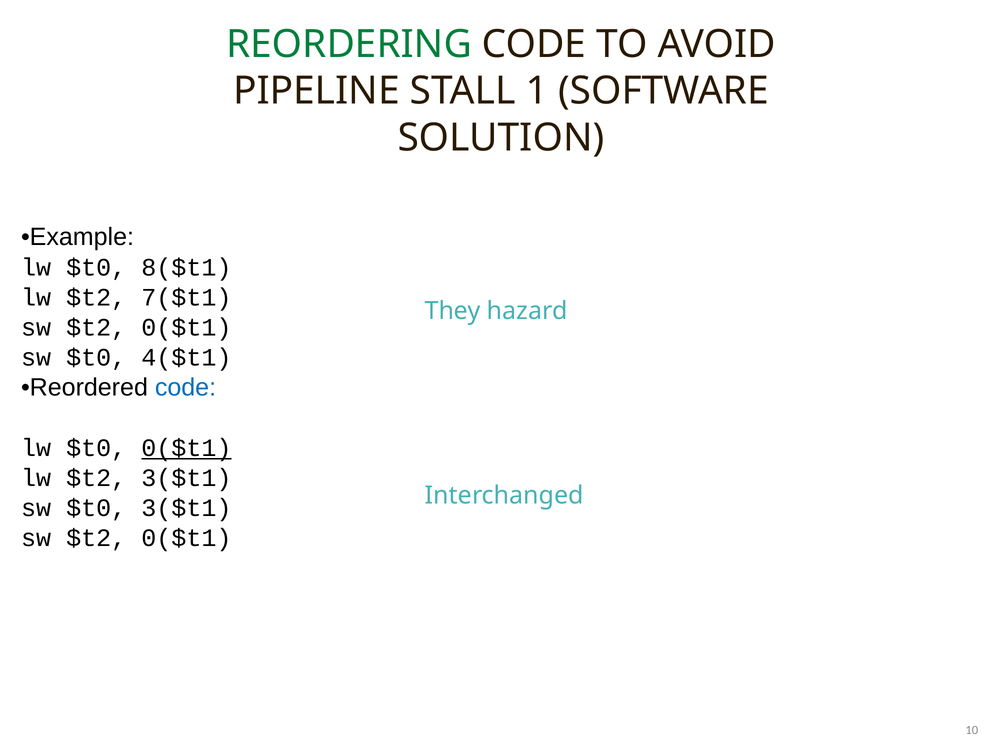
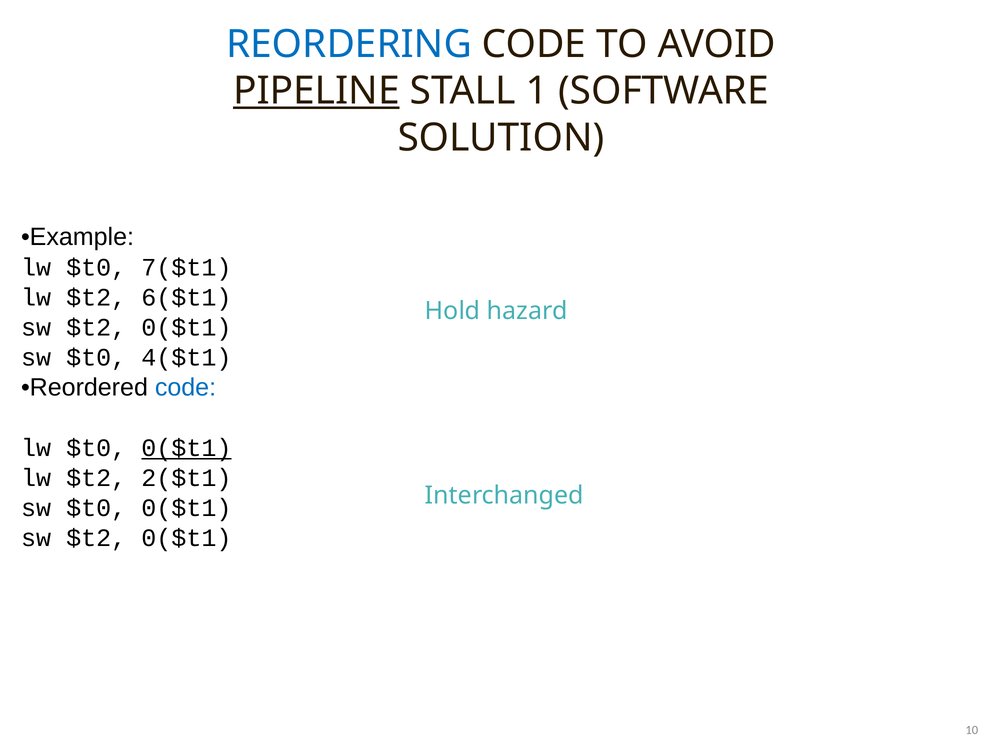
REORDERING colour: green -> blue
PIPELINE underline: none -> present
8($t1: 8($t1 -> 7($t1
7($t1: 7($t1 -> 6($t1
They: They -> Hold
$t2 3($t1: 3($t1 -> 2($t1
sw $t0 3($t1: 3($t1 -> 0($t1
